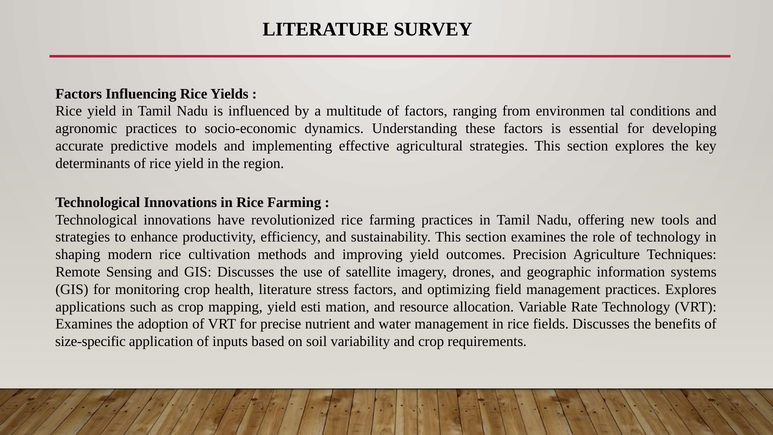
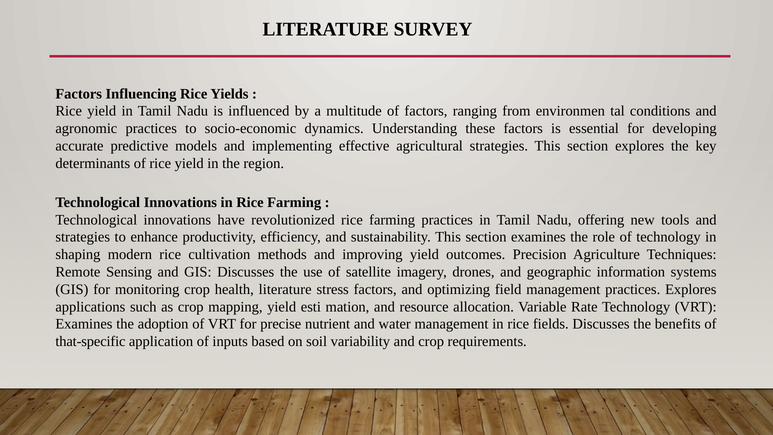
size-specific: size-specific -> that-specific
